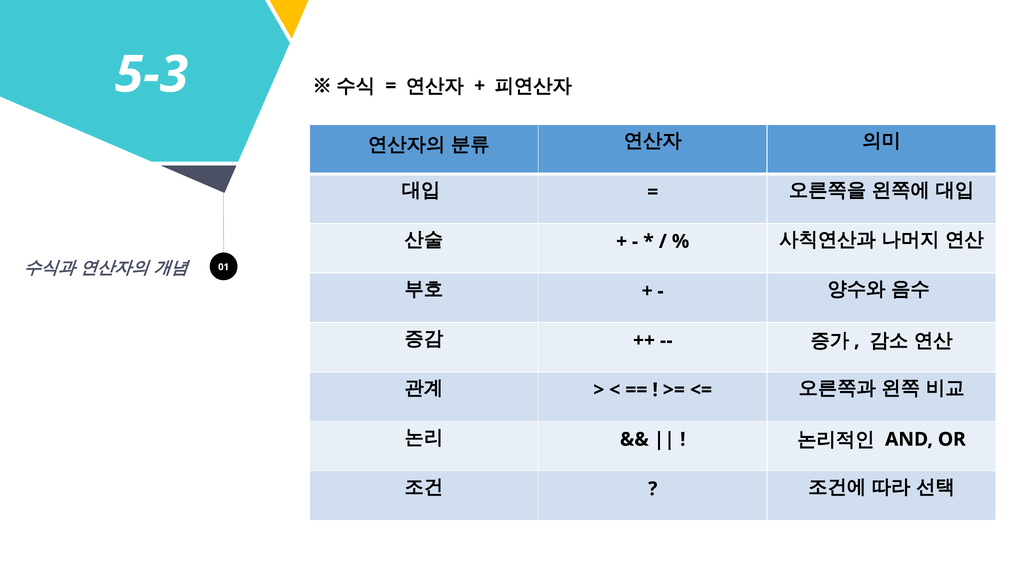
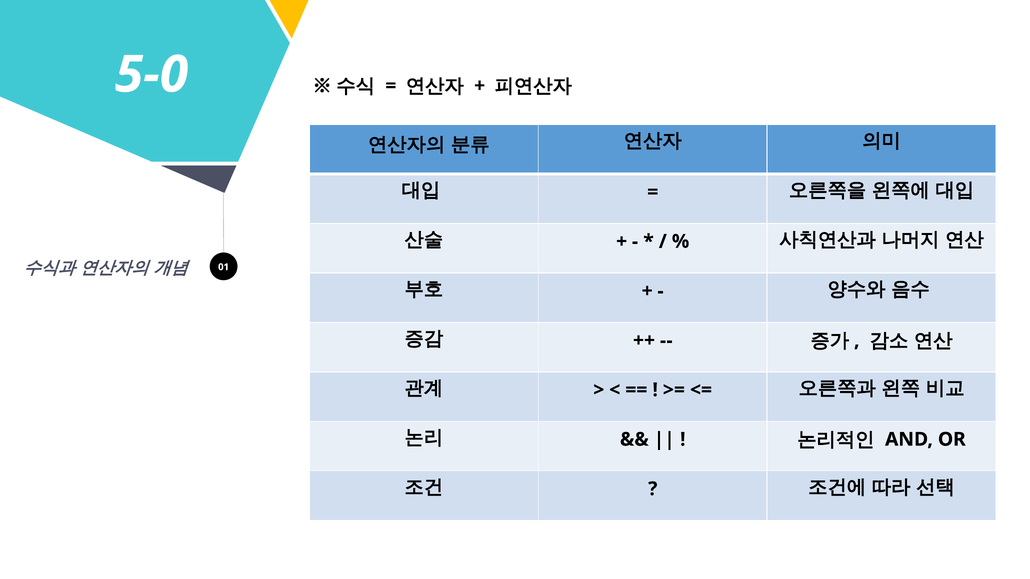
5-3: 5-3 -> 5-0
